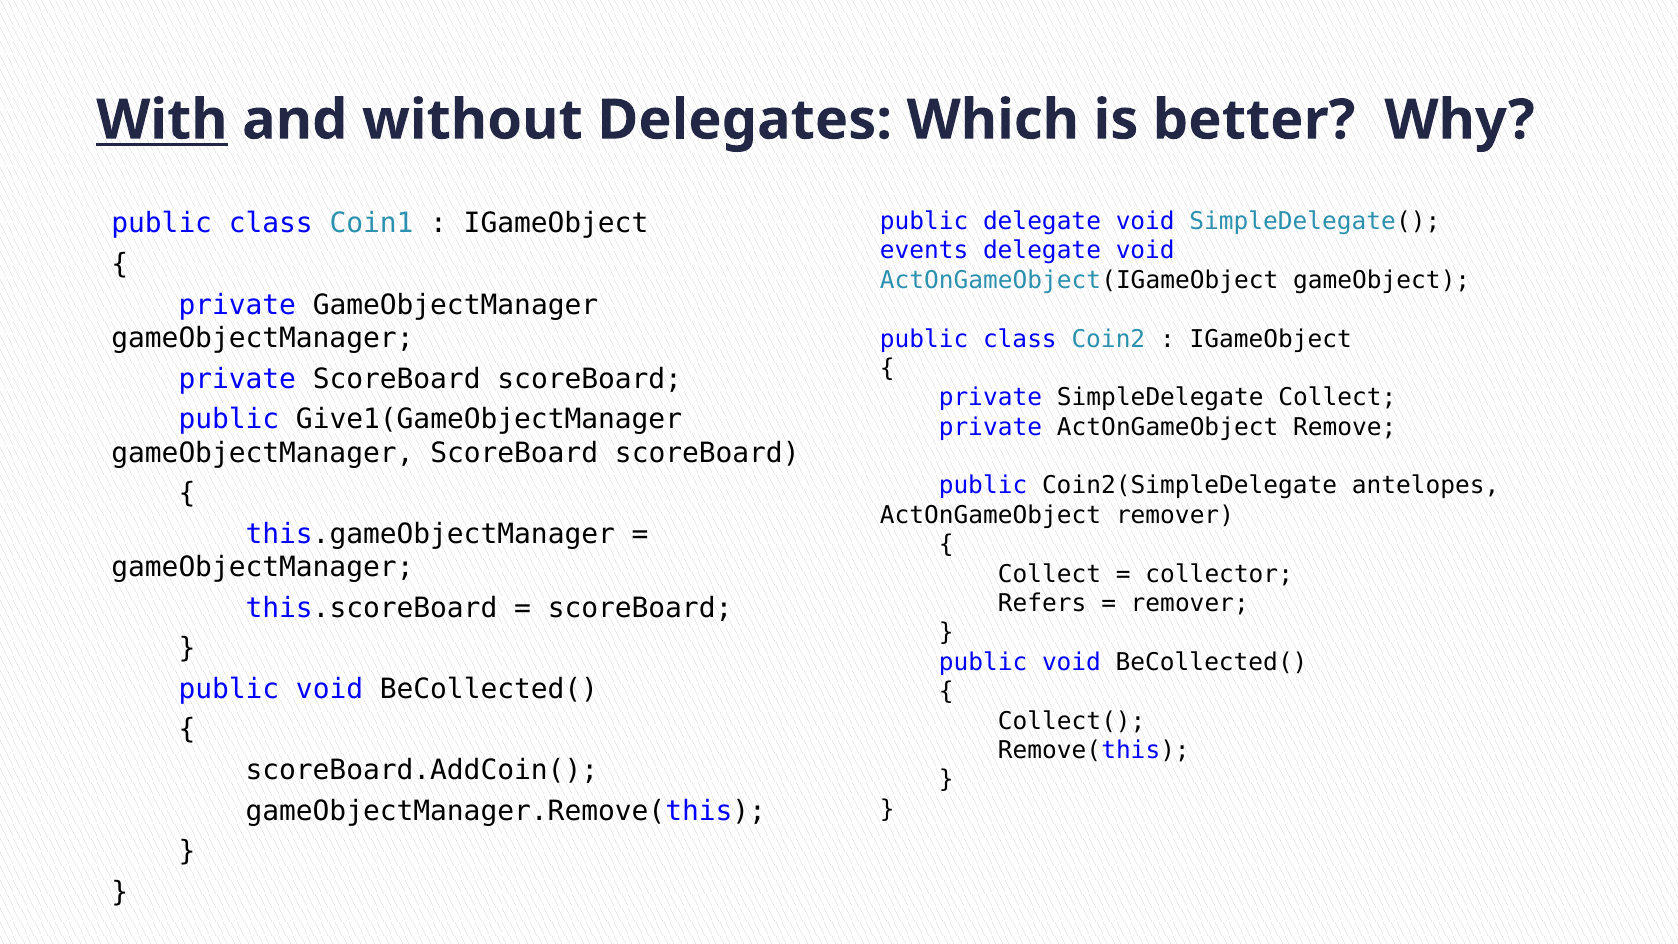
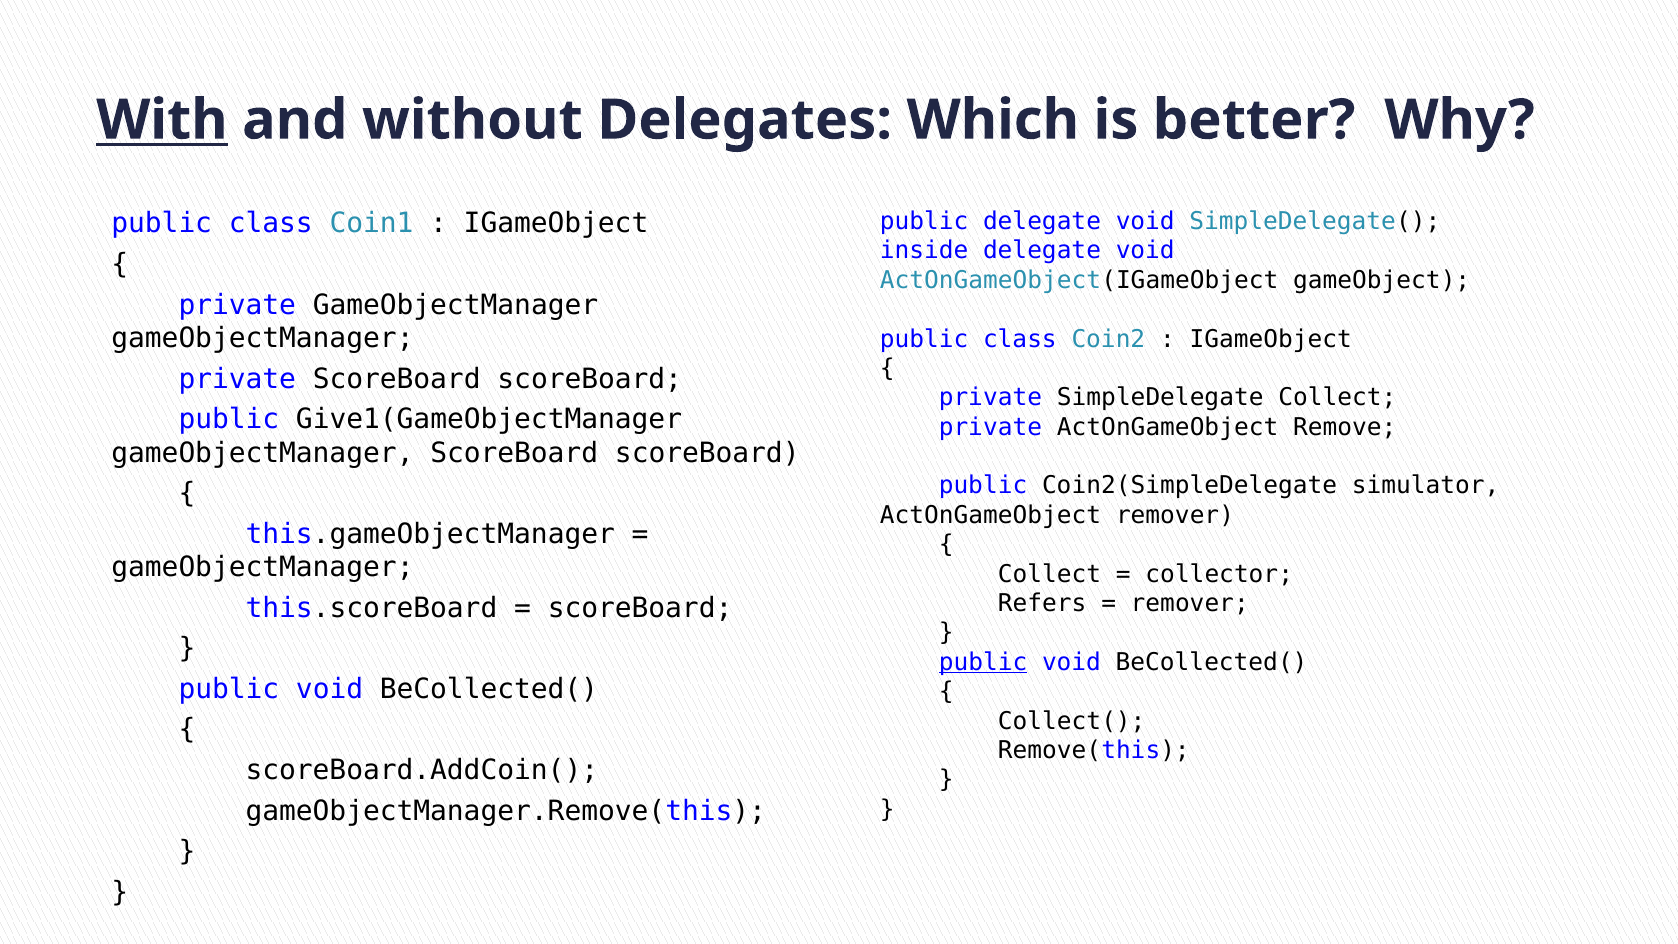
events: events -> inside
antelopes: antelopes -> simulator
public at (983, 662) underline: none -> present
